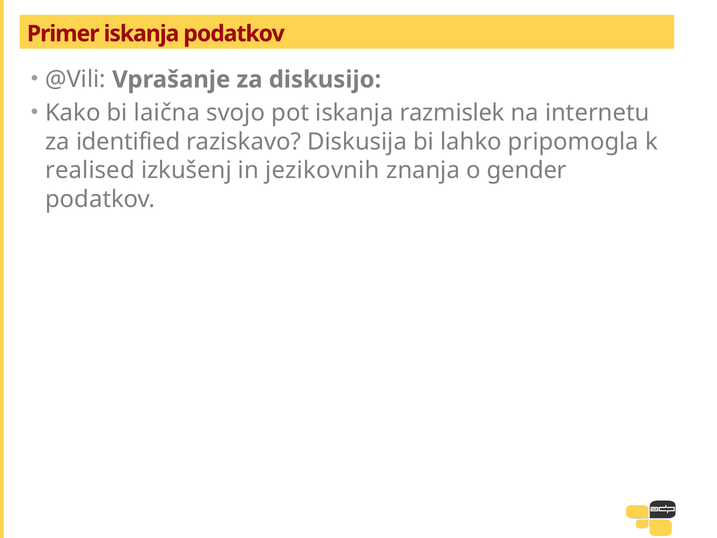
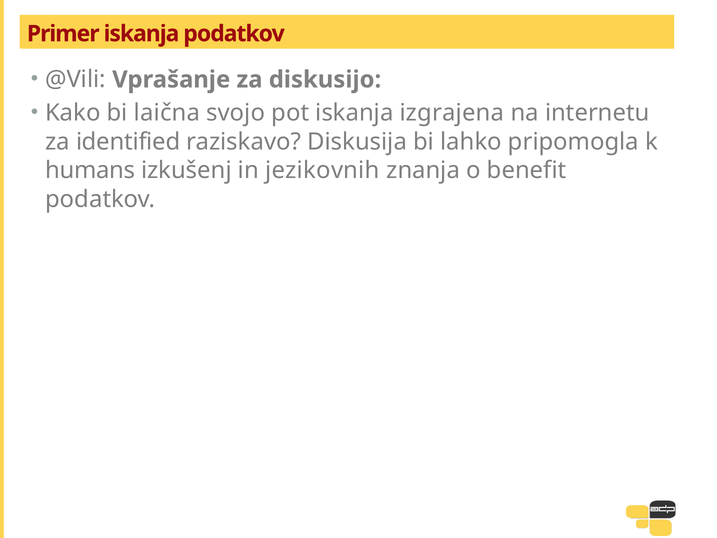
razmislek: razmislek -> izgrajena
realised: realised -> humans
gender: gender -> benefit
